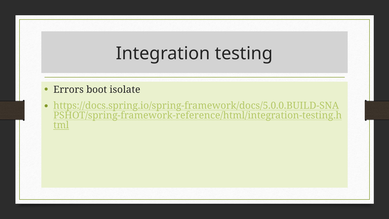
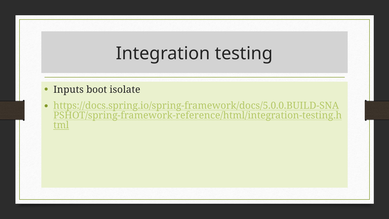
Errors: Errors -> Inputs
